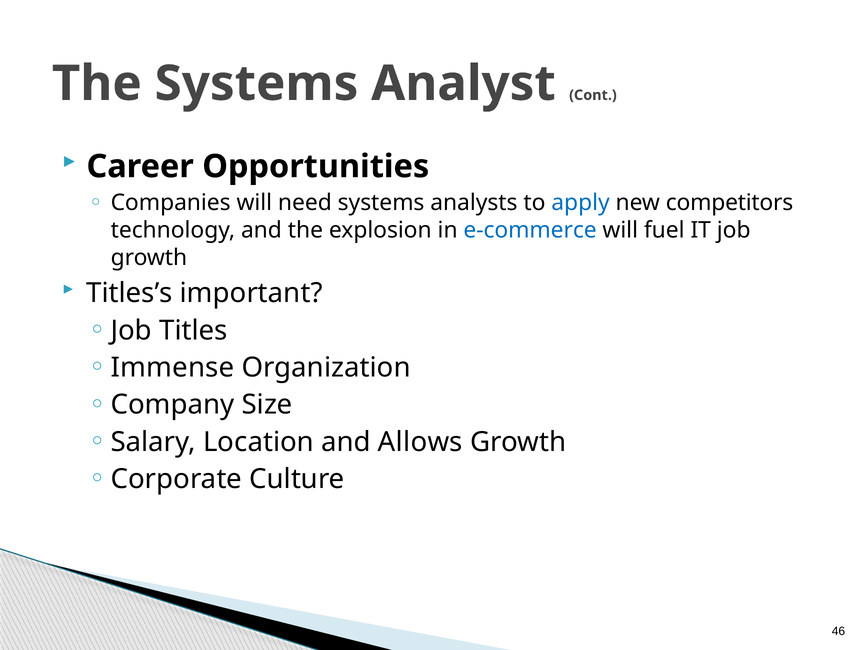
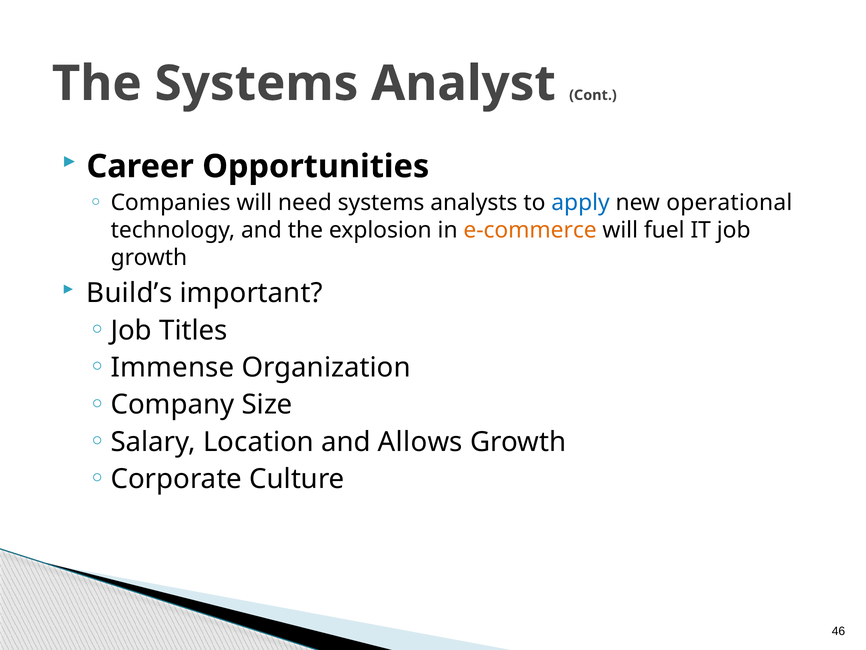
competitors: competitors -> operational
e-commerce colour: blue -> orange
Titles’s: Titles’s -> Build’s
